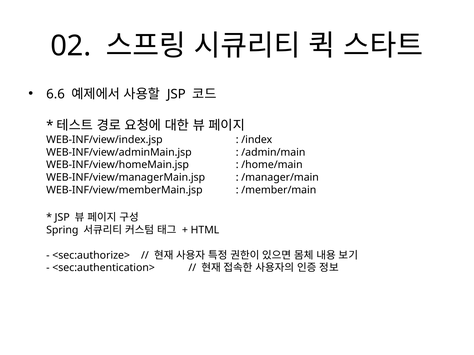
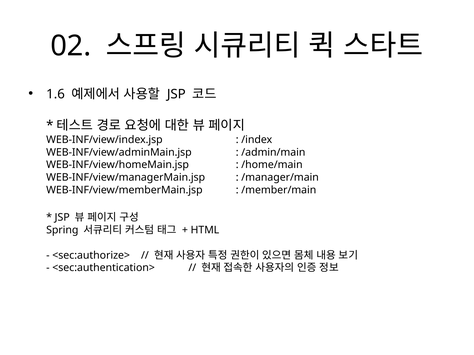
6.6: 6.6 -> 1.6
